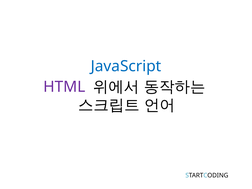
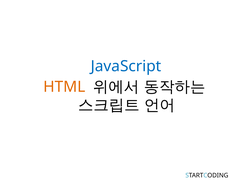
HTML colour: purple -> orange
